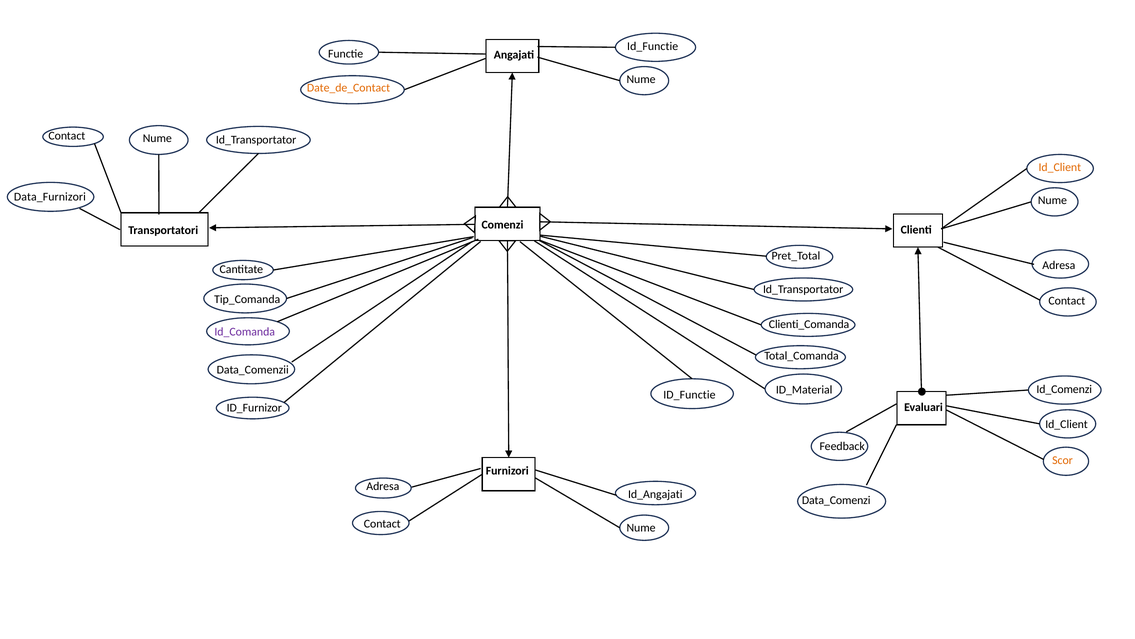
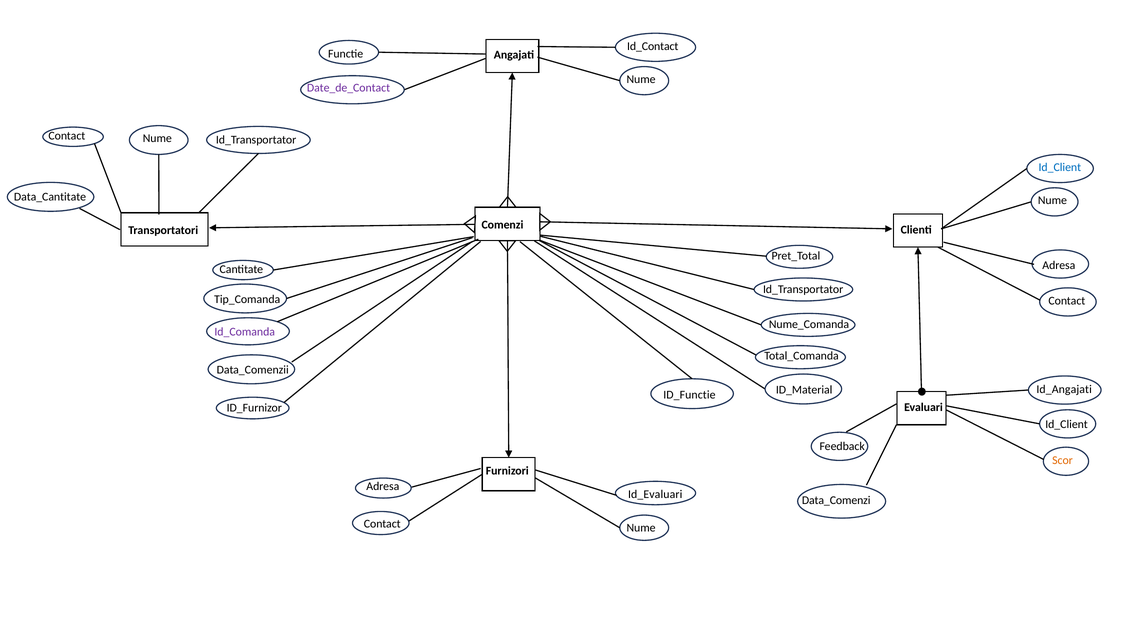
Id_Functie at (653, 46): Id_Functie -> Id_Contact
Date_de_Contact colour: orange -> purple
Id_Client at (1060, 167) colour: orange -> blue
Data_Furnizori: Data_Furnizori -> Data_Cantitate
Clienti_Comanda: Clienti_Comanda -> Nume_Comanda
Id_Comenzi: Id_Comenzi -> Id_Angajati
Id_Angajati: Id_Angajati -> Id_Evaluari
